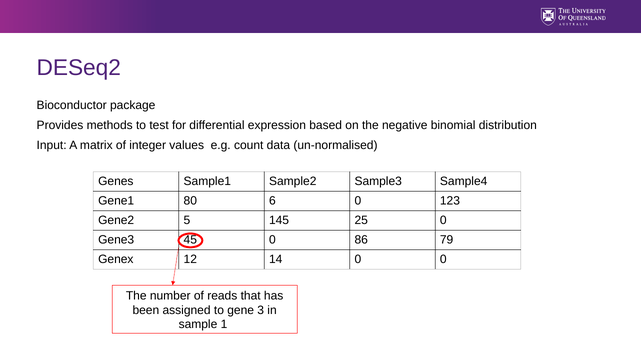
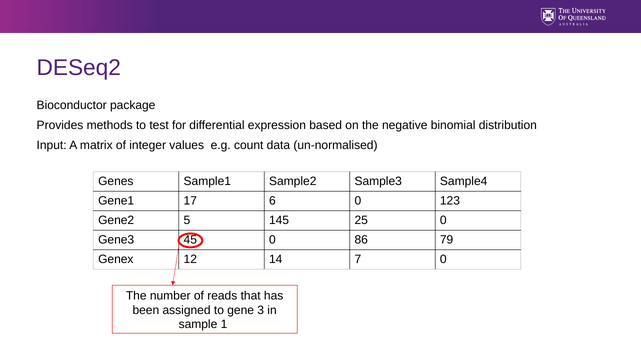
80: 80 -> 17
14 0: 0 -> 7
